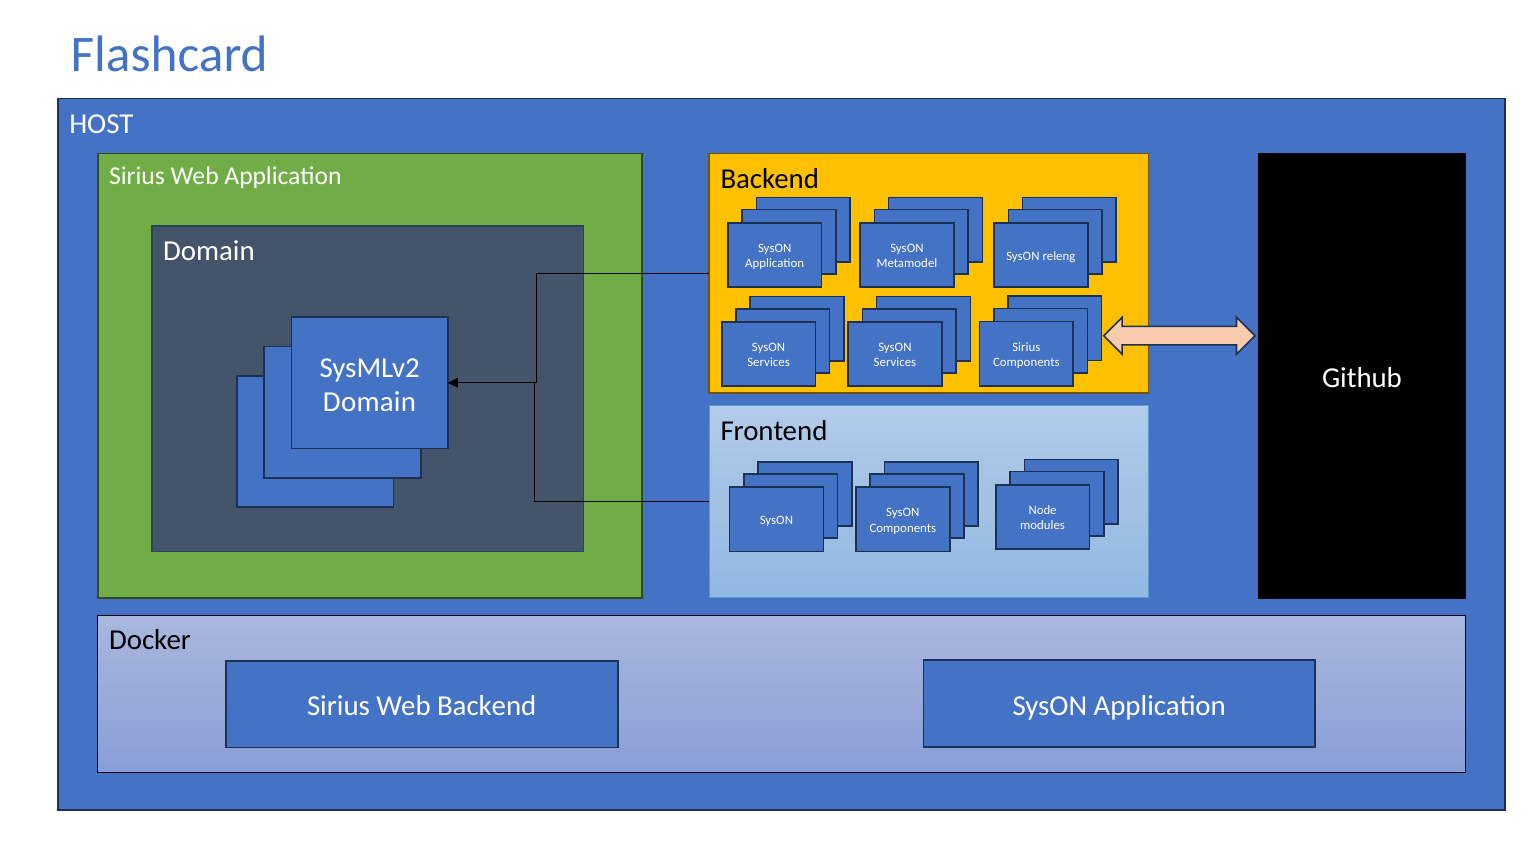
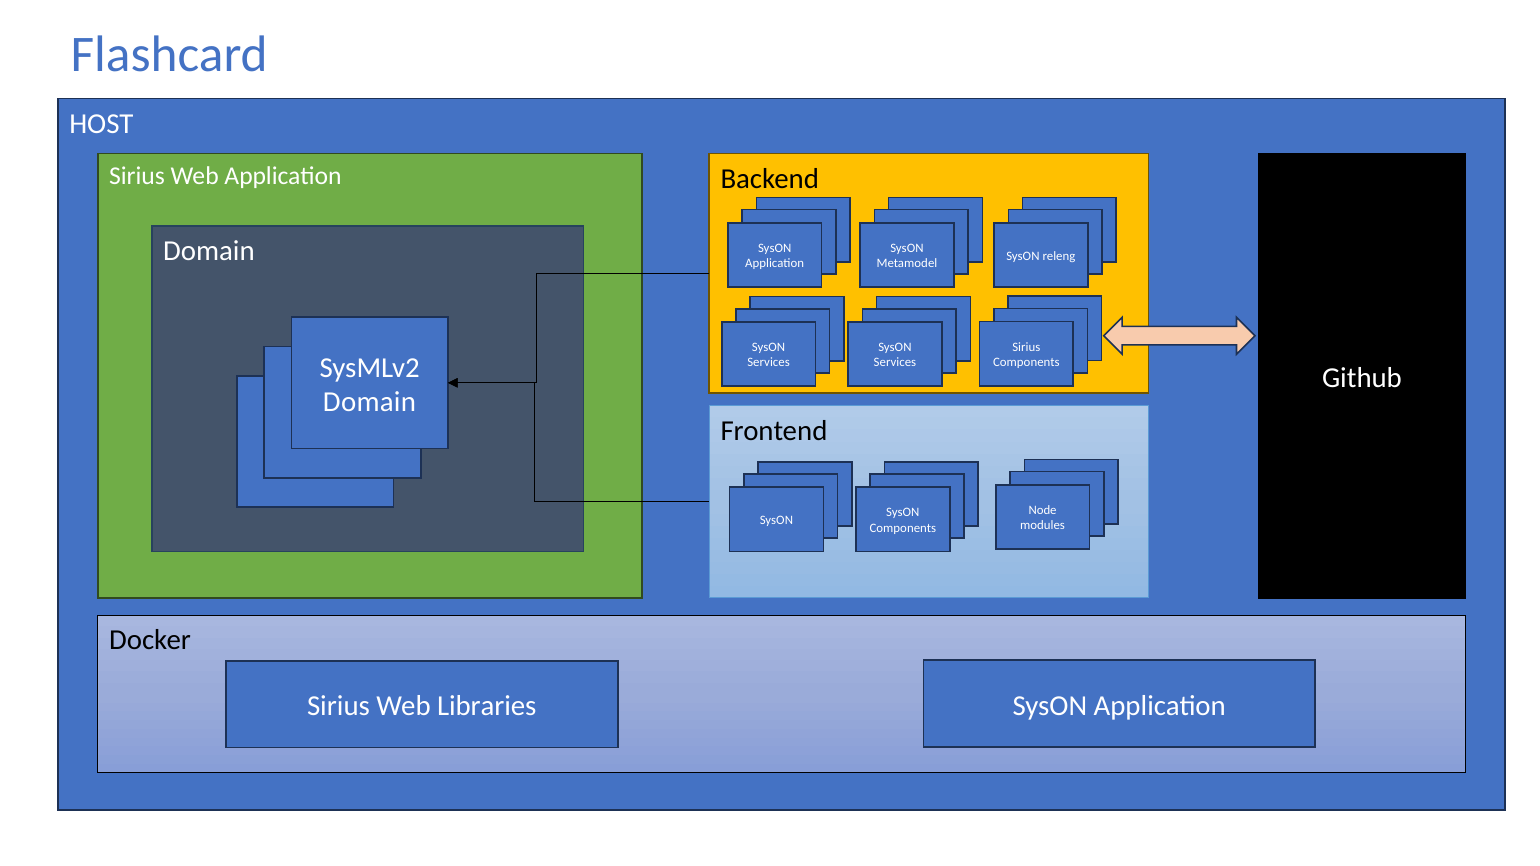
Web Backend: Backend -> Libraries
